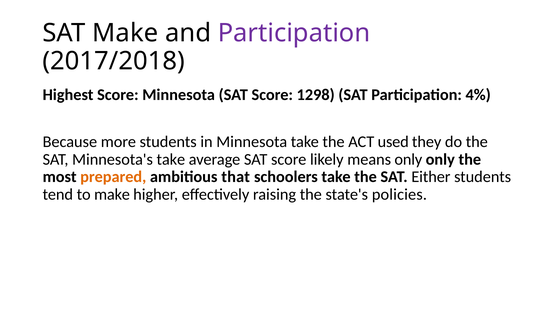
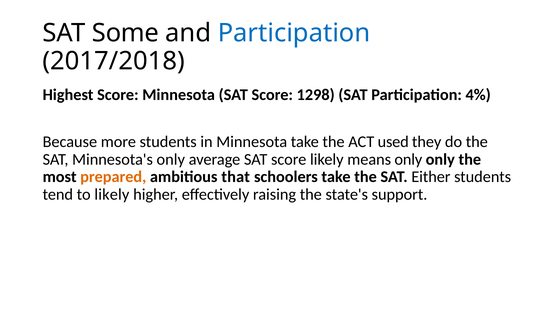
SAT Make: Make -> Some
Participation at (294, 33) colour: purple -> blue
Minnesota's take: take -> only
to make: make -> likely
policies: policies -> support
